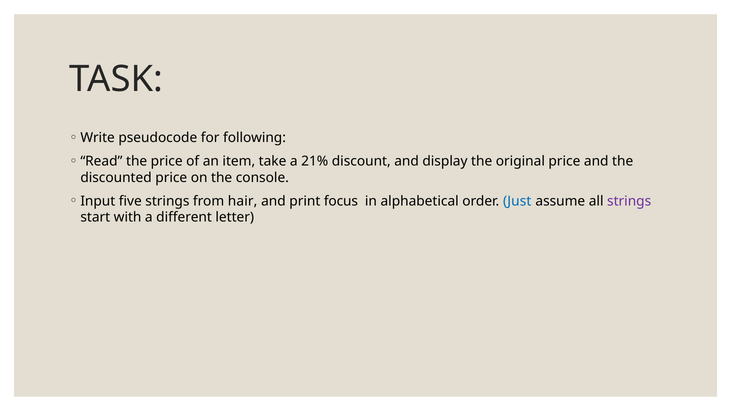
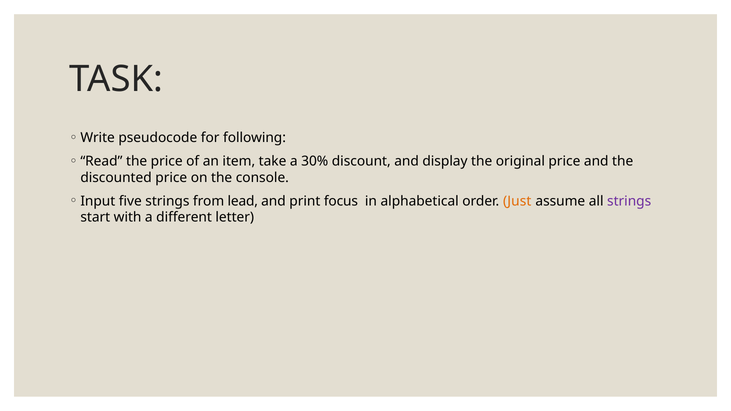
21%: 21% -> 30%
hair: hair -> lead
Just colour: blue -> orange
